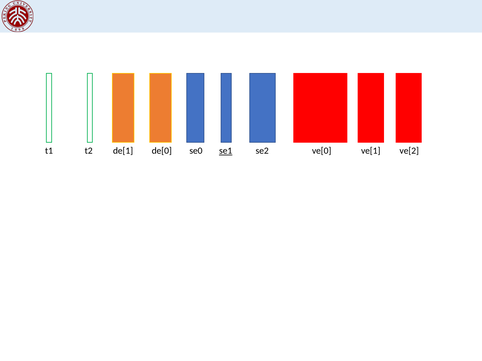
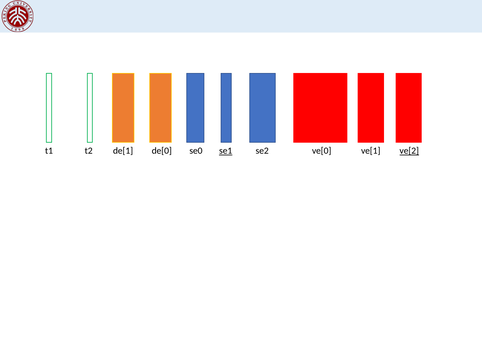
ve[2 underline: none -> present
